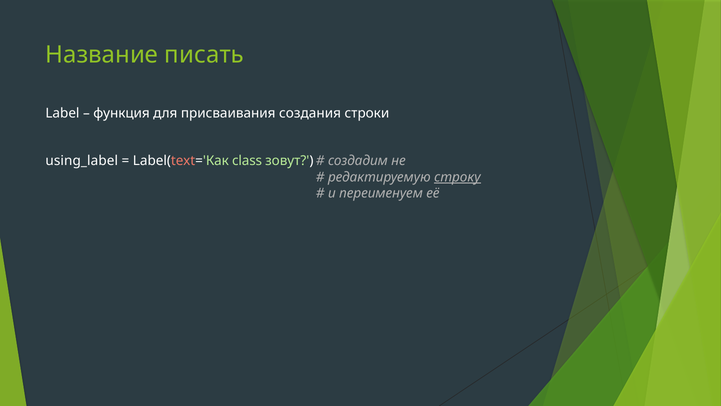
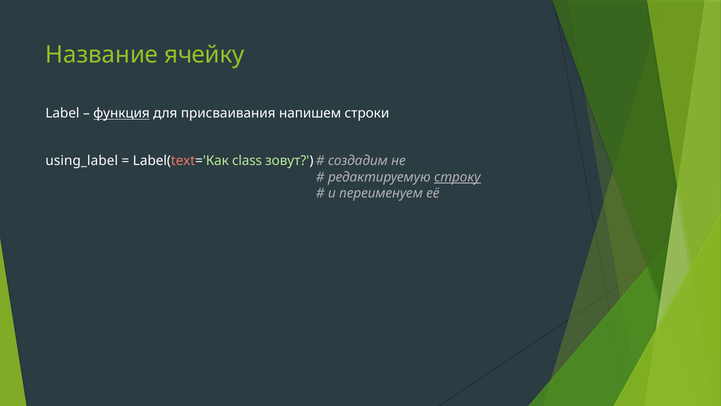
писать: писать -> ячейку
функция underline: none -> present
создания: создания -> напишем
